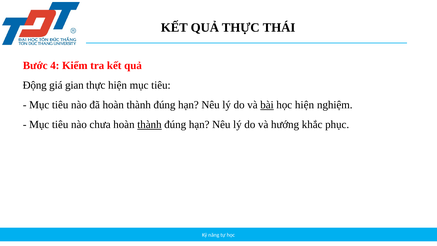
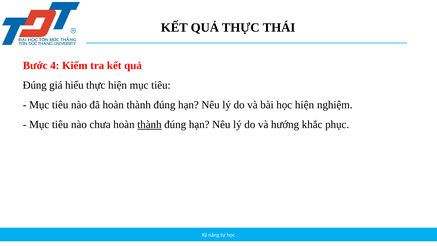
Động at (35, 85): Động -> Đúng
gian: gian -> hiểu
bài underline: present -> none
